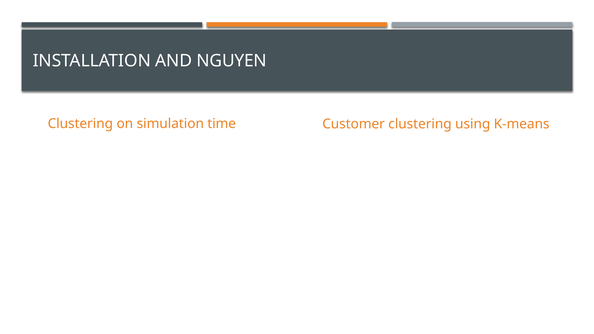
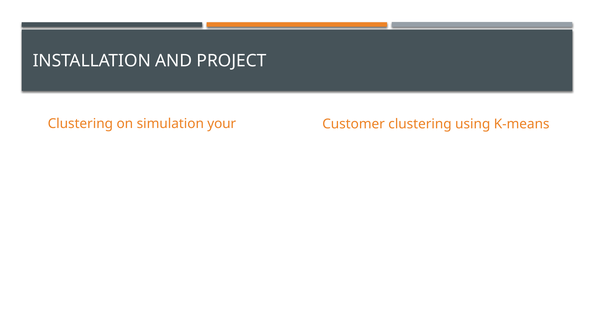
NGUYEN: NGUYEN -> PROJECT
time: time -> your
